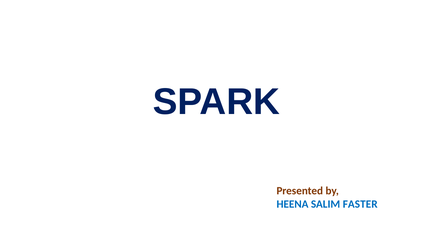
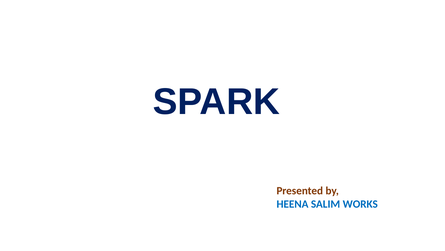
FASTER: FASTER -> WORKS
